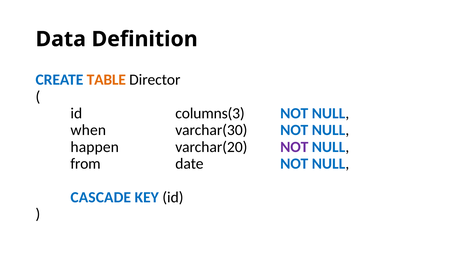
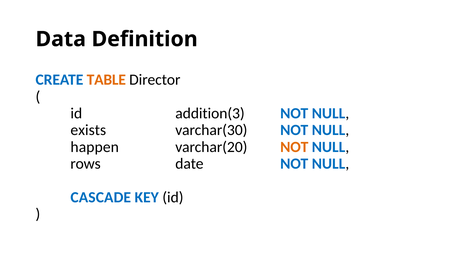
columns(3: columns(3 -> addition(3
when: when -> exists
NOT at (294, 147) colour: purple -> orange
from: from -> rows
